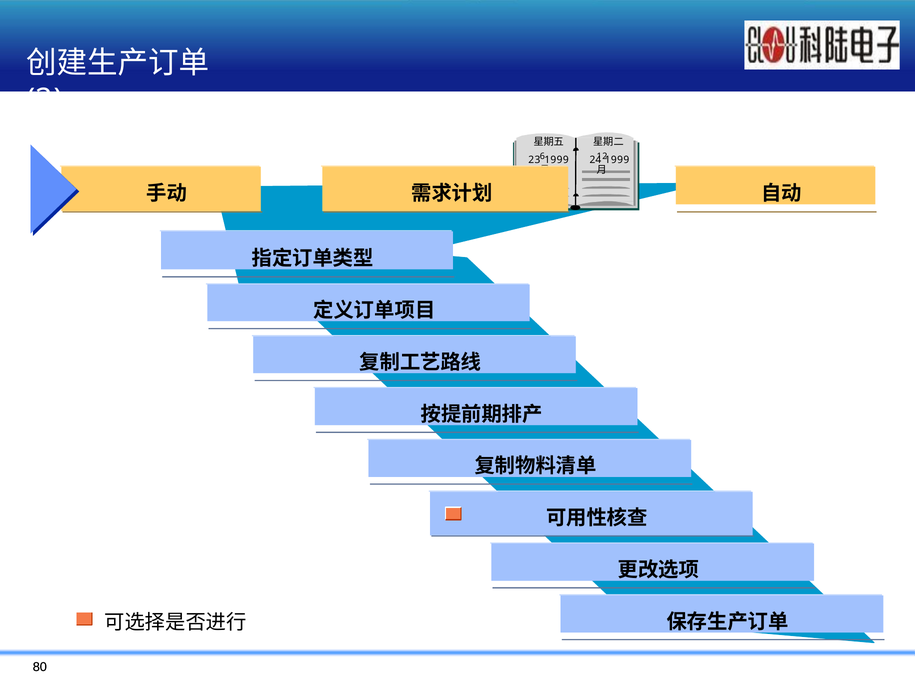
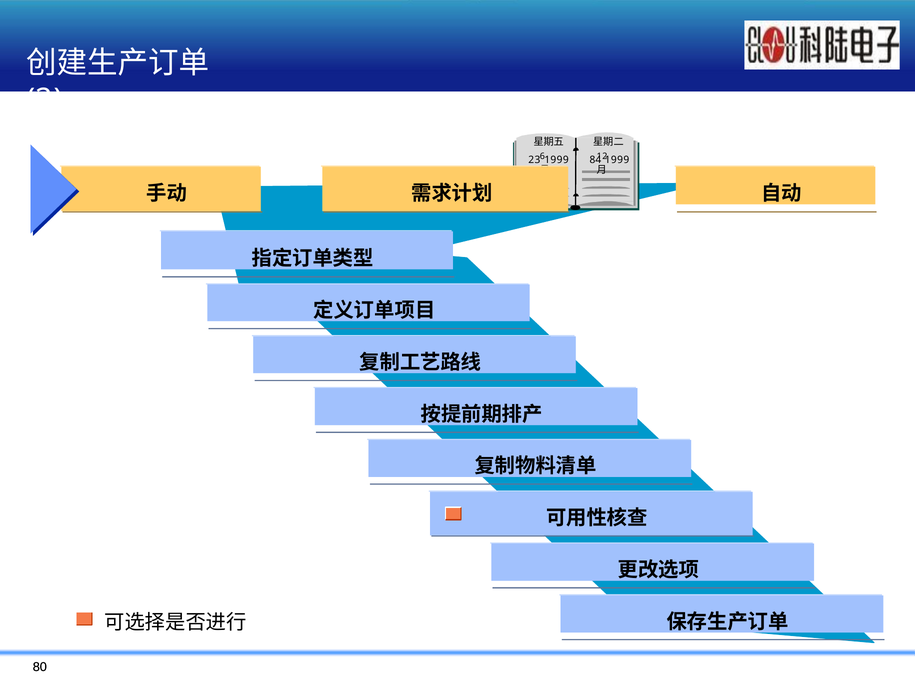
24: 24 -> 84
